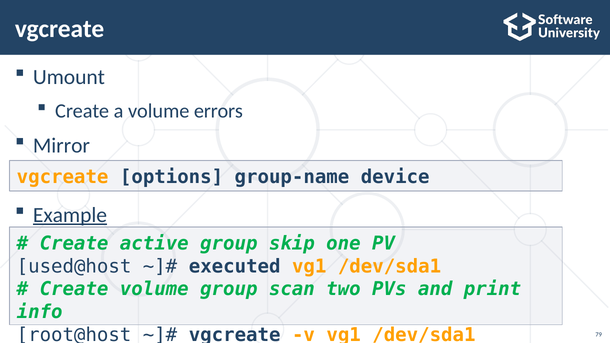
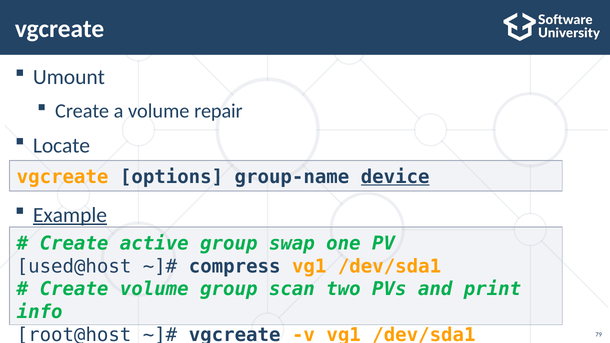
errors: errors -> repair
Mirror: Mirror -> Locate
device underline: none -> present
skip: skip -> swap
executed: executed -> compress
